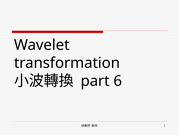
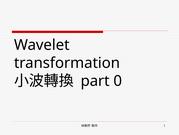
6: 6 -> 0
